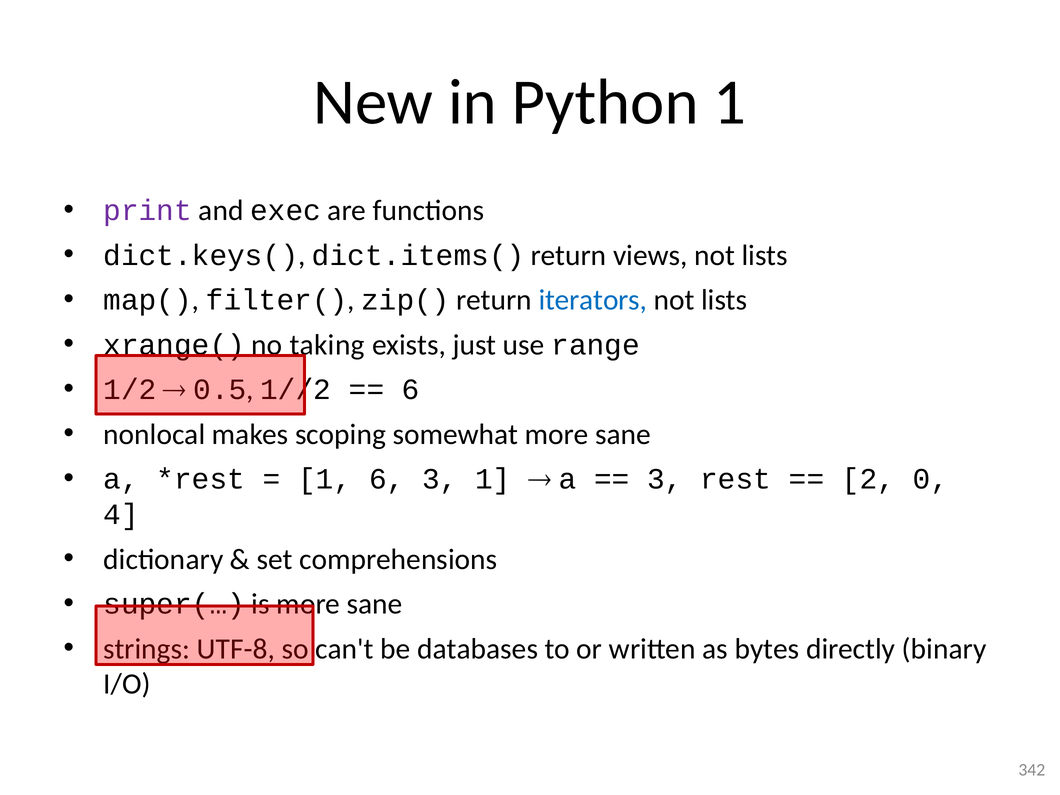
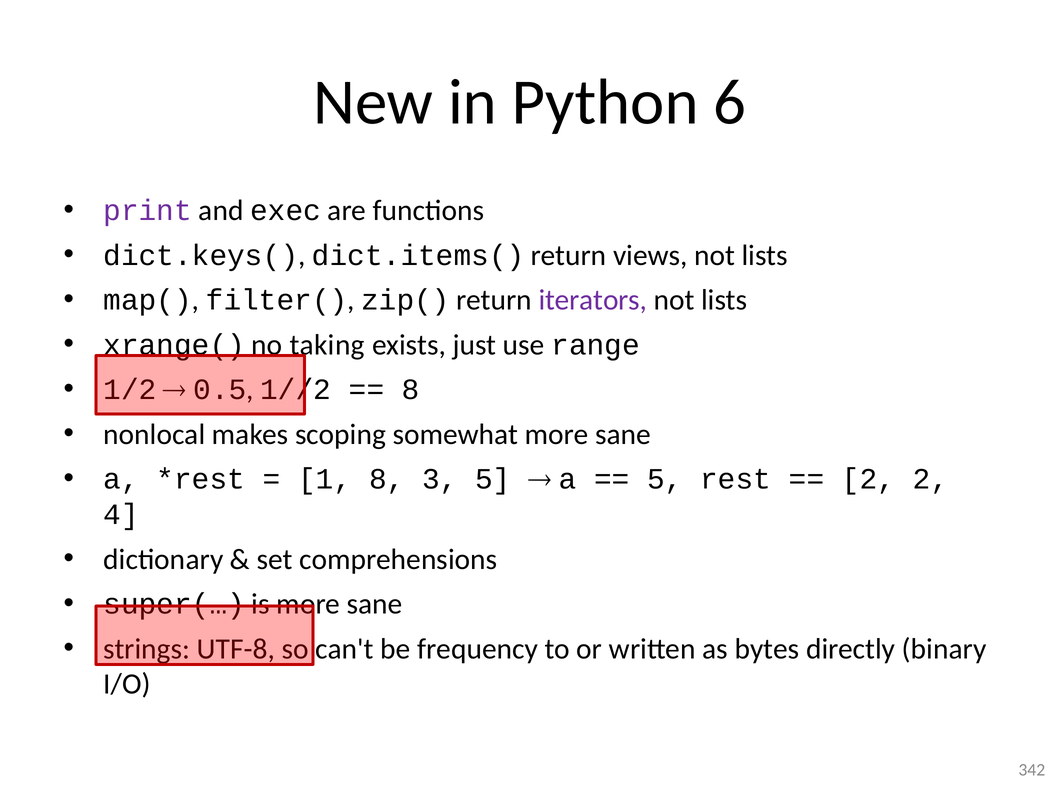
Python 1: 1 -> 6
iterators colour: blue -> purple
6 at (411, 390): 6 -> 8
1 6: 6 -> 8
3 1: 1 -> 5
3 at (665, 479): 3 -> 5
2 0: 0 -> 2
databases: databases -> frequency
